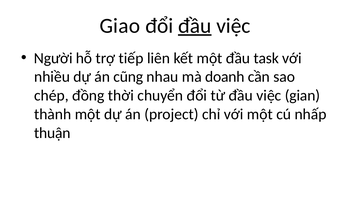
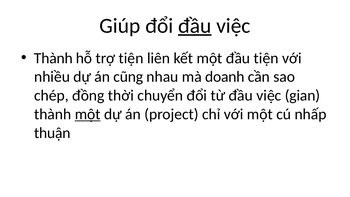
Giao: Giao -> Giúp
Người at (53, 58): Người -> Thành
trợ tiếp: tiếp -> tiện
đầu task: task -> tiện
một at (88, 114) underline: none -> present
